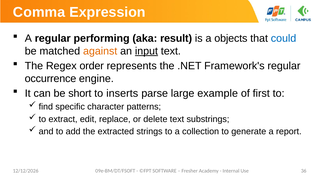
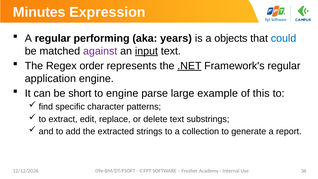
Comma: Comma -> Minutes
result: result -> years
against colour: orange -> purple
.NET underline: none -> present
occurrence: occurrence -> application
to inserts: inserts -> engine
first: first -> this
